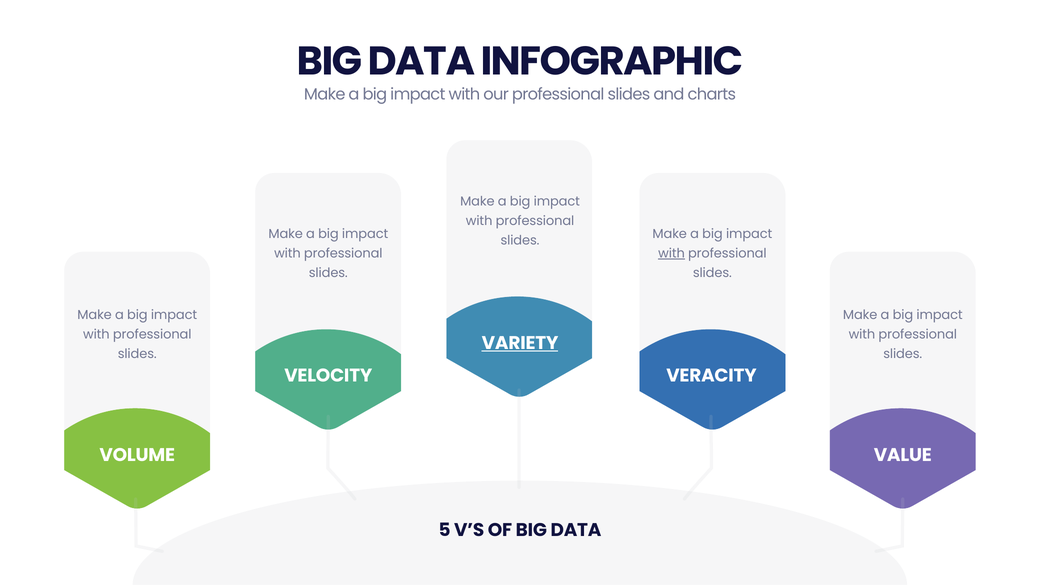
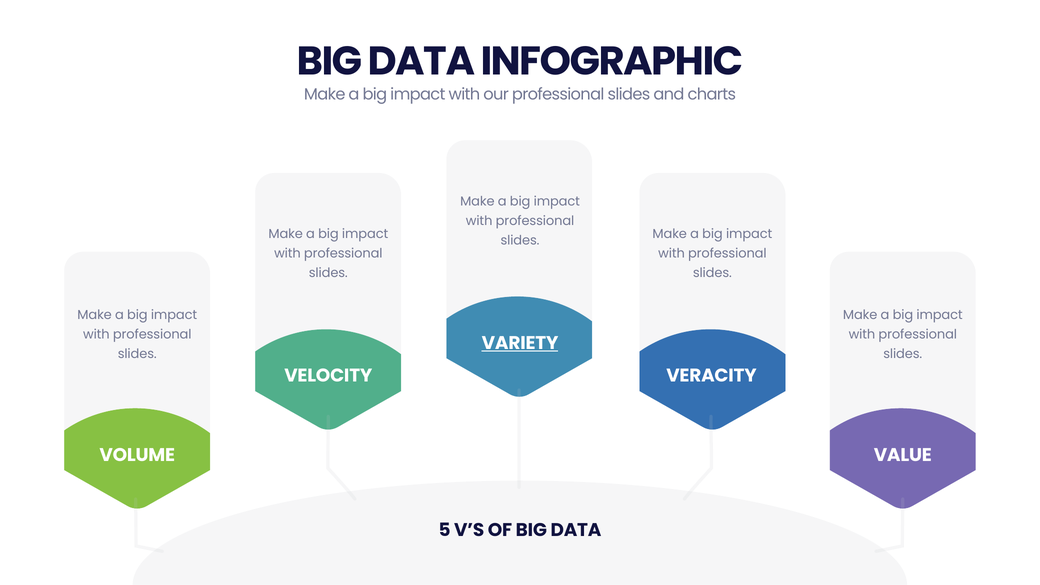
with at (672, 254) underline: present -> none
